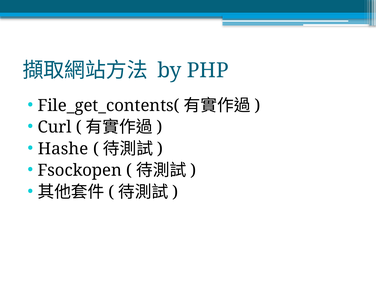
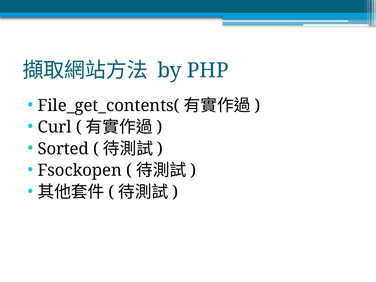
Hashe: Hashe -> Sorted
